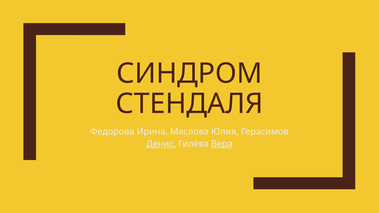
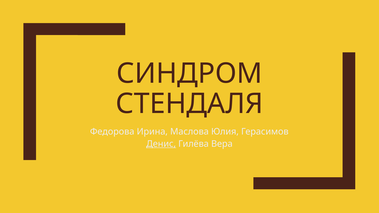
Вера underline: present -> none
